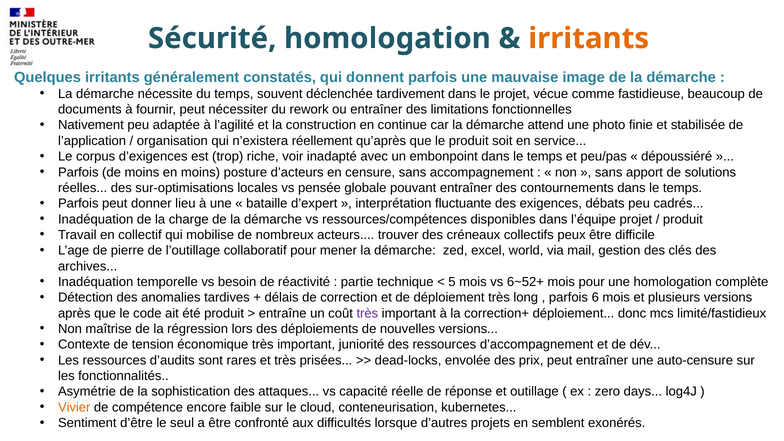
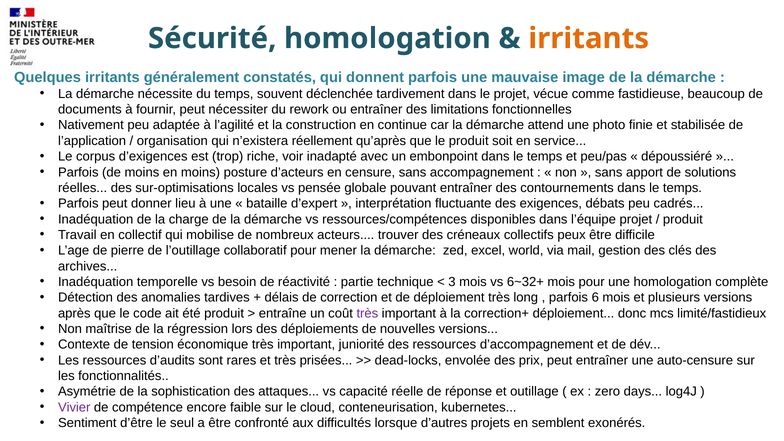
5: 5 -> 3
6~52+: 6~52+ -> 6~32+
Vivier colour: orange -> purple
